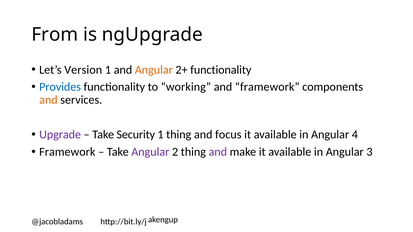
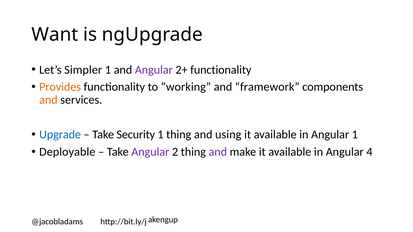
From: From -> Want
Version: Version -> Simpler
Angular at (154, 70) colour: orange -> purple
Provides colour: blue -> orange
Upgrade colour: purple -> blue
focus: focus -> using
Angular 4: 4 -> 1
Framework at (67, 152): Framework -> Deployable
3: 3 -> 4
